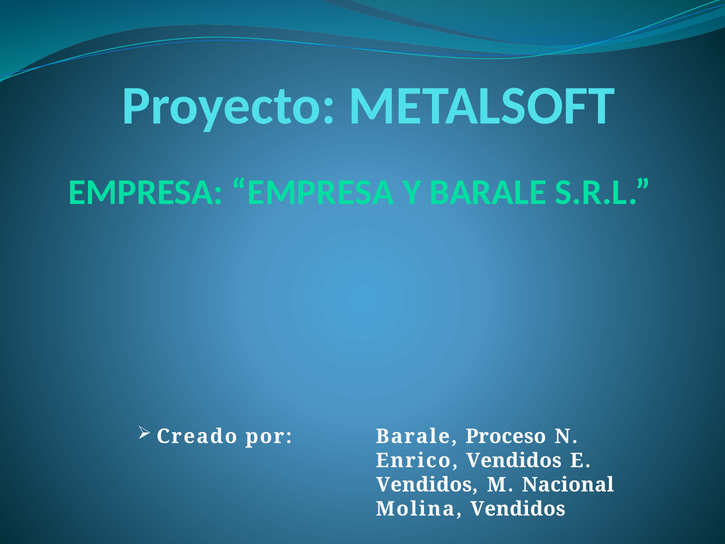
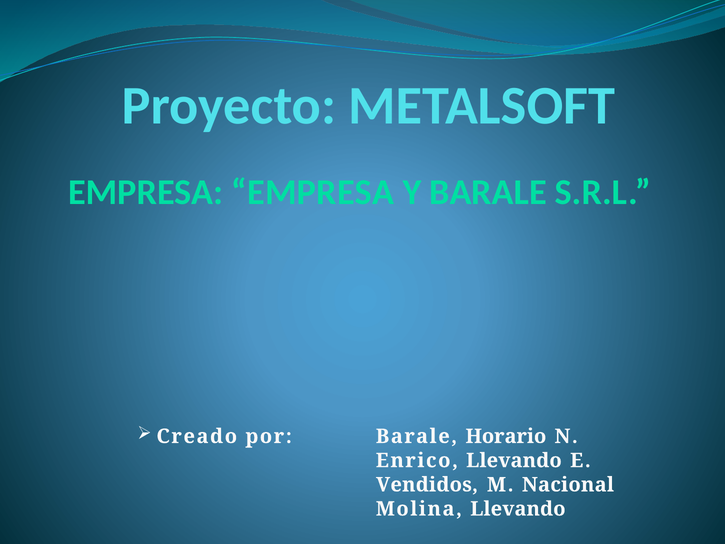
Proceso: Proceso -> Horario
Enrico Vendidos: Vendidos -> Llevando
Molina Vendidos: Vendidos -> Llevando
